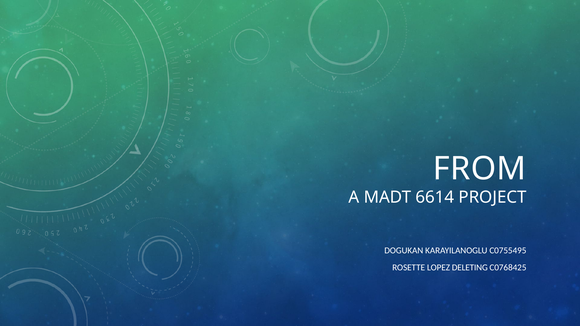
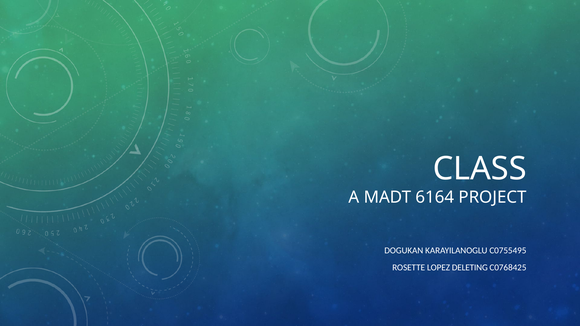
FROM: FROM -> CLASS
6614: 6614 -> 6164
